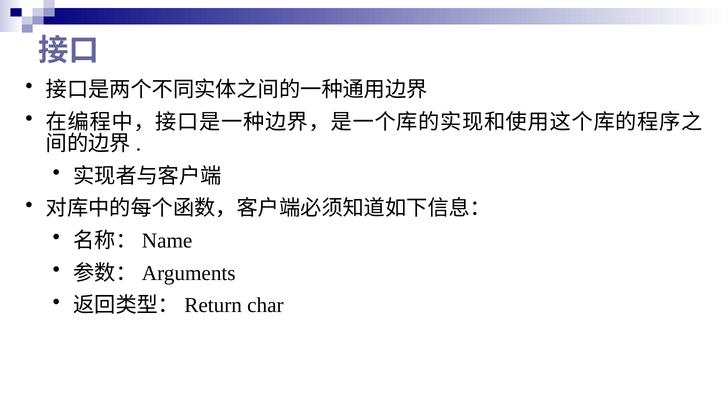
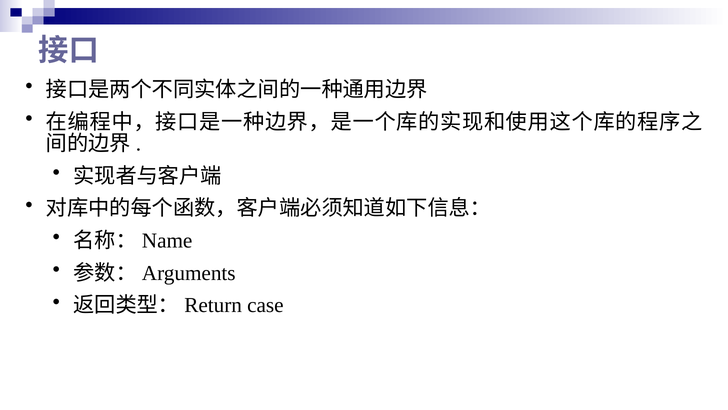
char: char -> case
